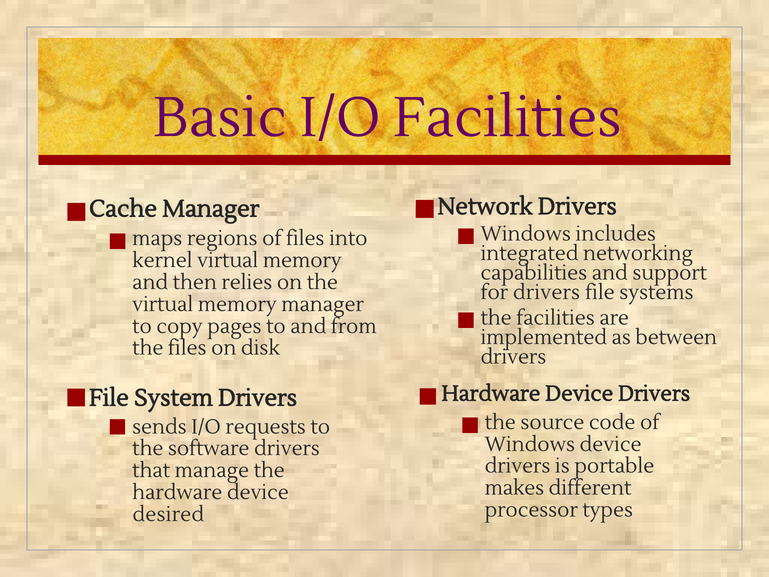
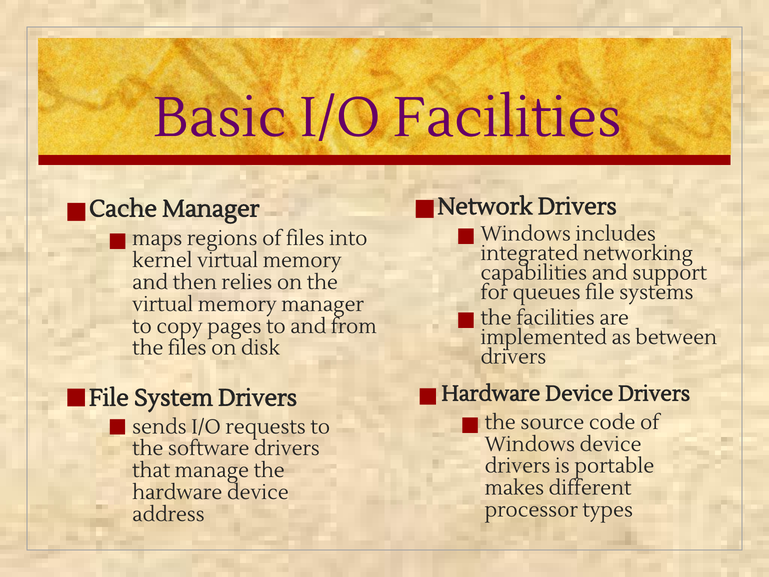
for drivers: drivers -> queues
desired: desired -> address
